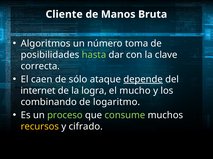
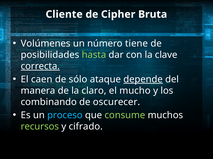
Manos: Manos -> Cipher
Algoritmos: Algoritmos -> Volúmenes
toma: toma -> tiene
correcta underline: none -> present
internet: internet -> manera
logra: logra -> claro
logaritmo: logaritmo -> oscurecer
proceso colour: light green -> light blue
recursos colour: yellow -> light green
